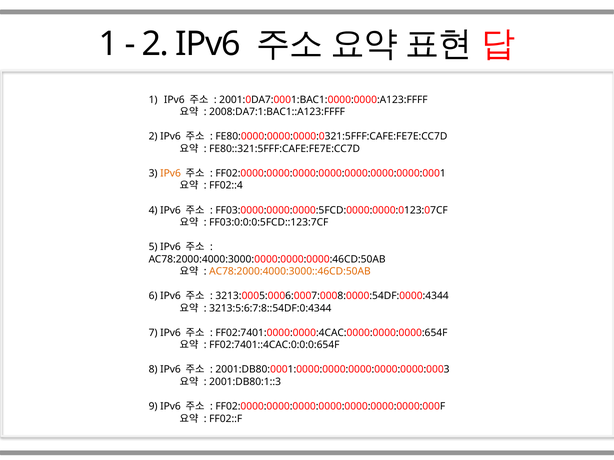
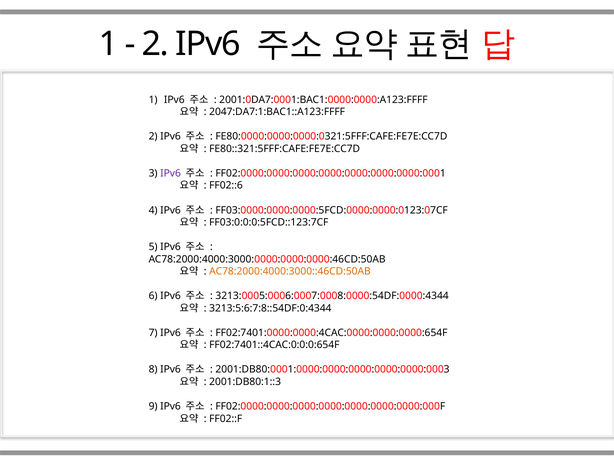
2008:DA7:1:BAC1::A123:FFFF: 2008:DA7:1:BAC1::A123:FFFF -> 2047:DA7:1:BAC1::A123:FFFF
IPv6 at (171, 174) colour: orange -> purple
FF02::4: FF02::4 -> FF02::6
